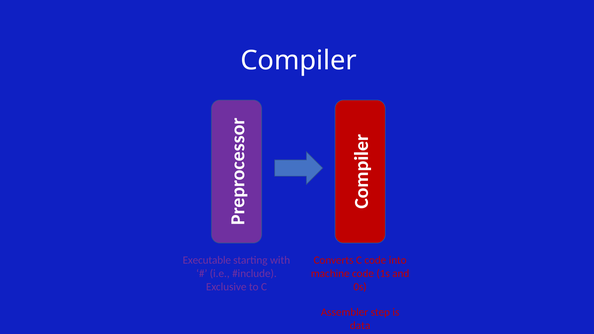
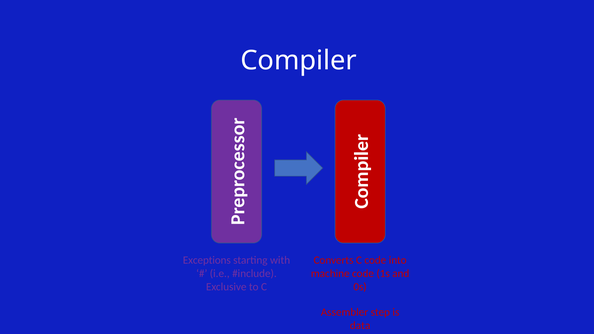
Executable: Executable -> Exceptions
